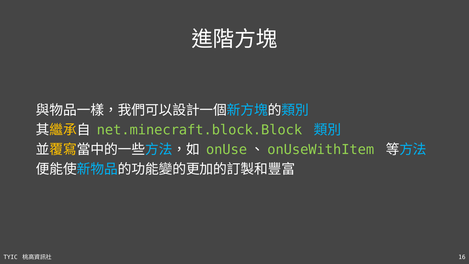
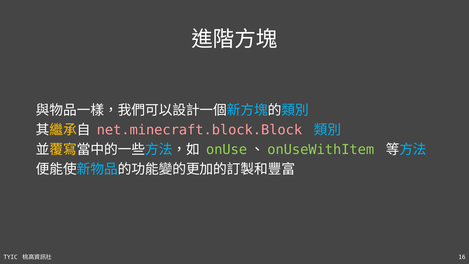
net.minecraft.block.Block colour: light green -> pink
